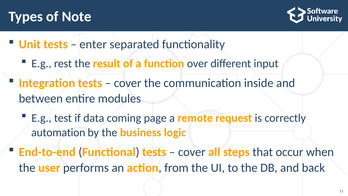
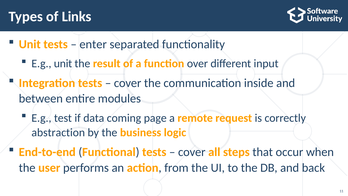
Note: Note -> Links
E.g rest: rest -> unit
automation: automation -> abstraction
